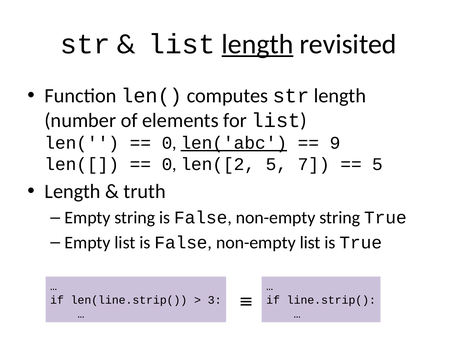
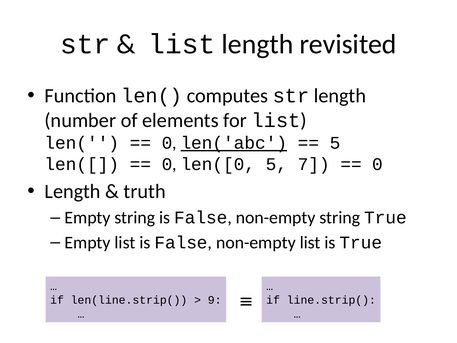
length at (257, 44) underline: present -> none
9 at (335, 143): 9 -> 5
len([2: len([2 -> len([0
5 at (378, 164): 5 -> 0
3: 3 -> 9
